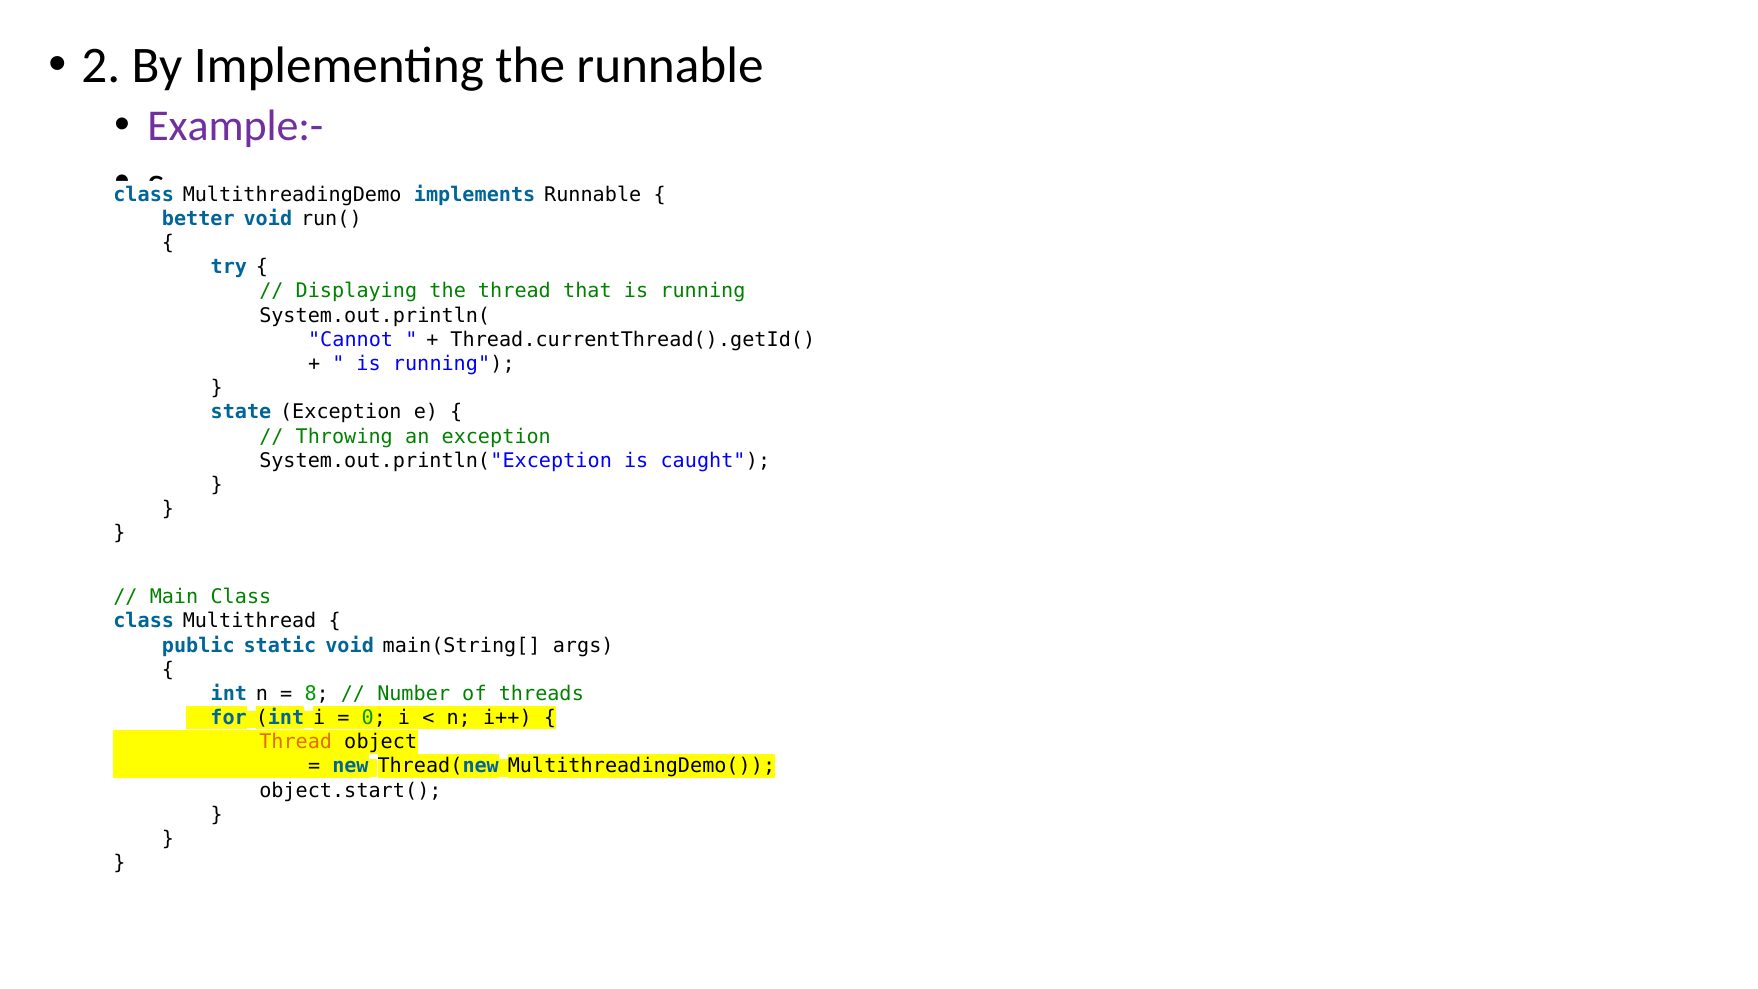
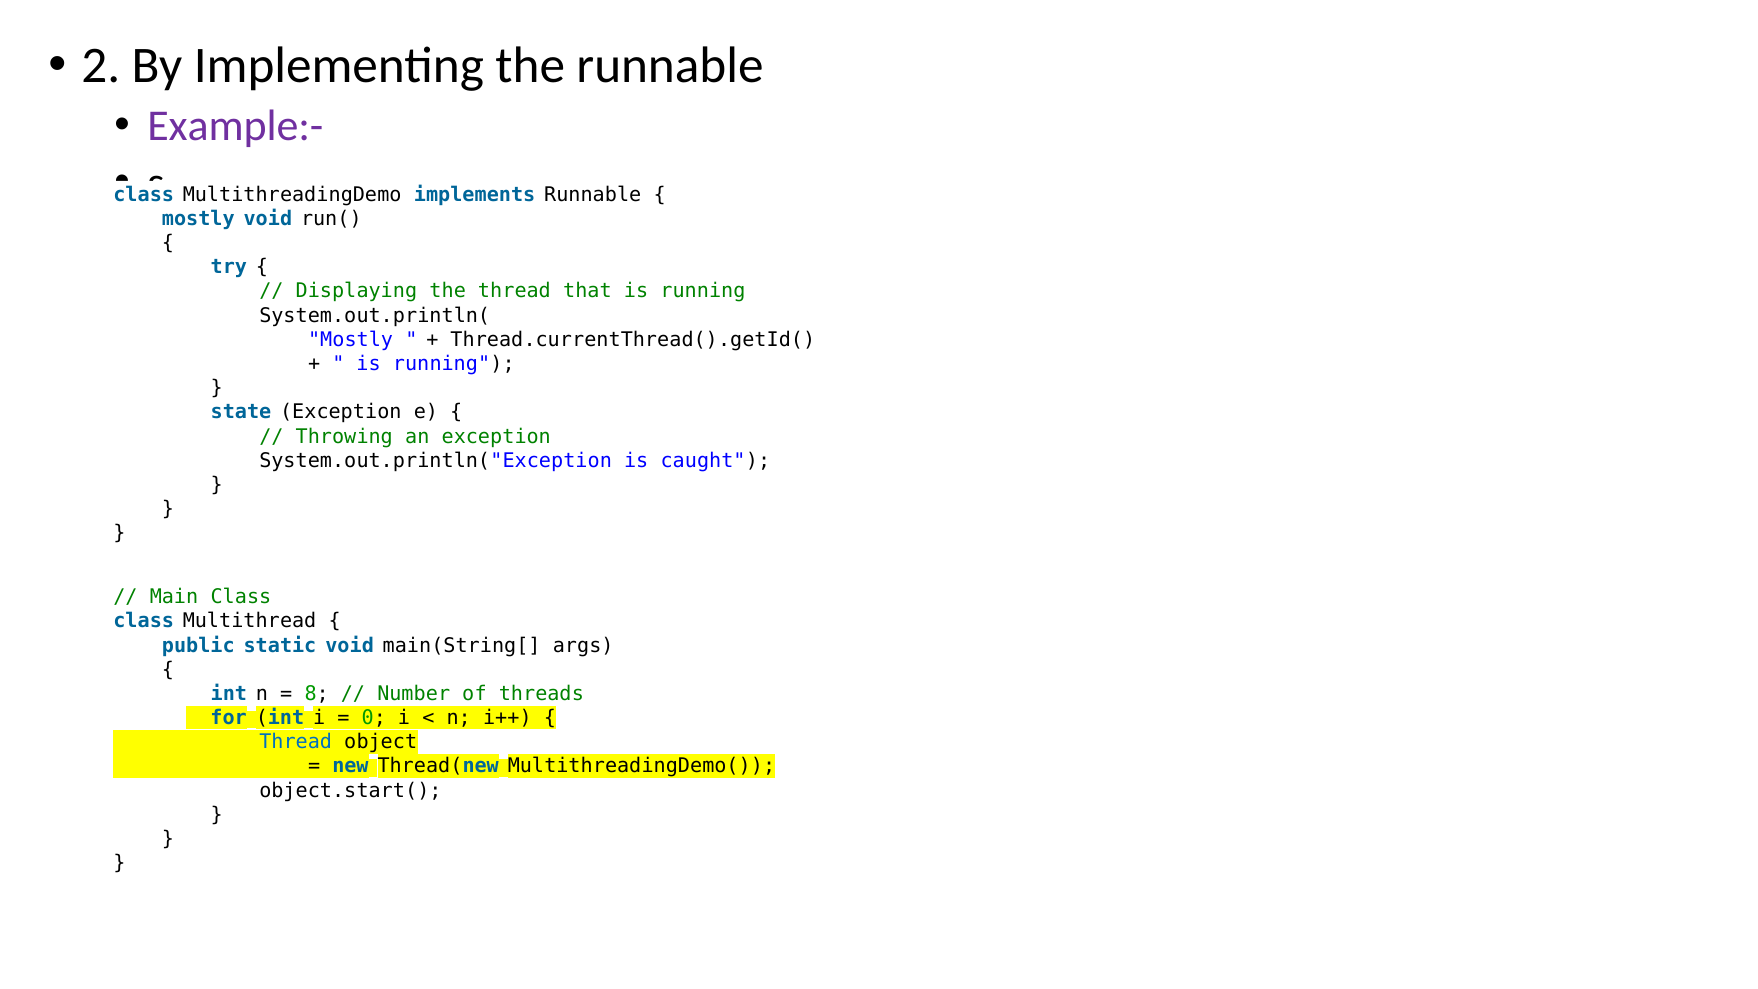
better at (198, 219): better -> mostly
Cannot at (351, 340): Cannot -> Mostly
Thread at (296, 742) colour: orange -> blue
